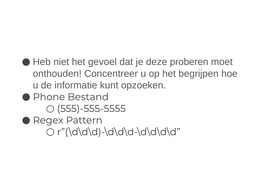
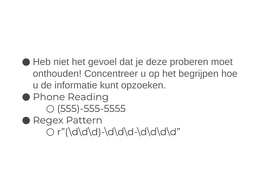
Bestand: Bestand -> Reading
